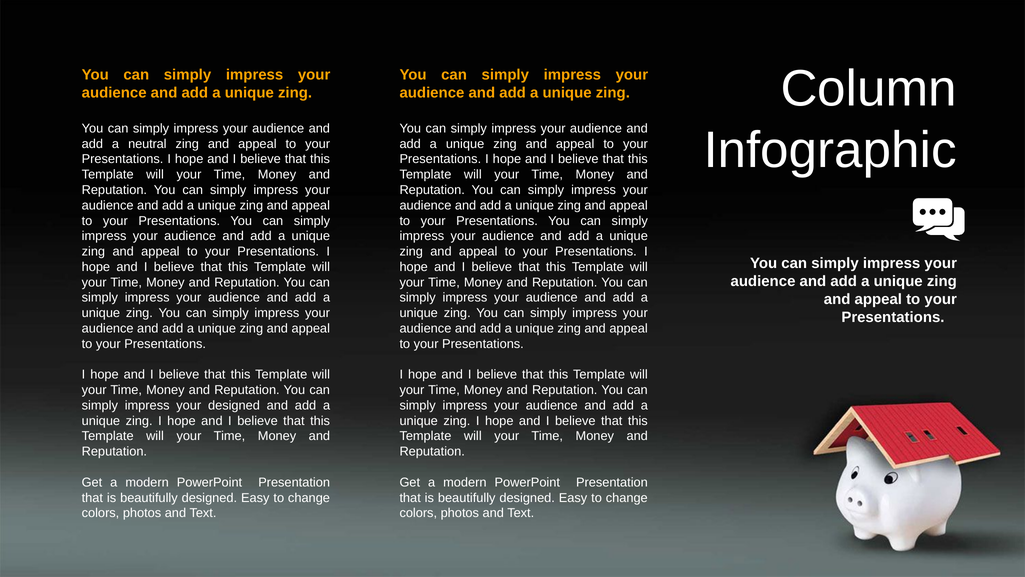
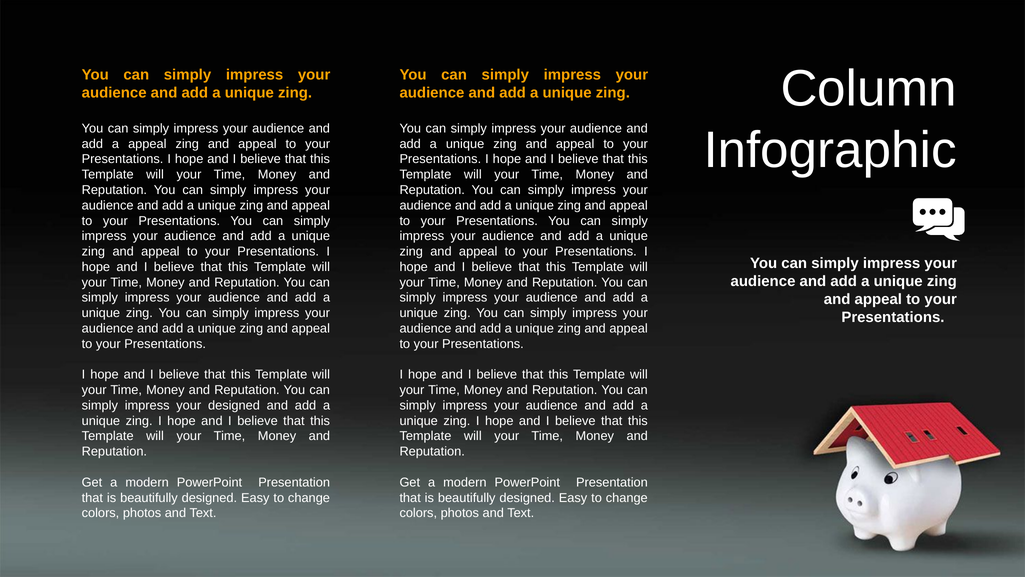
a neutral: neutral -> appeal
